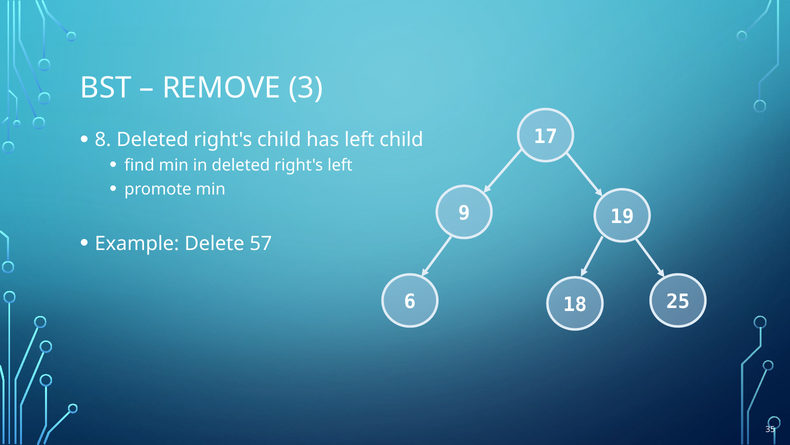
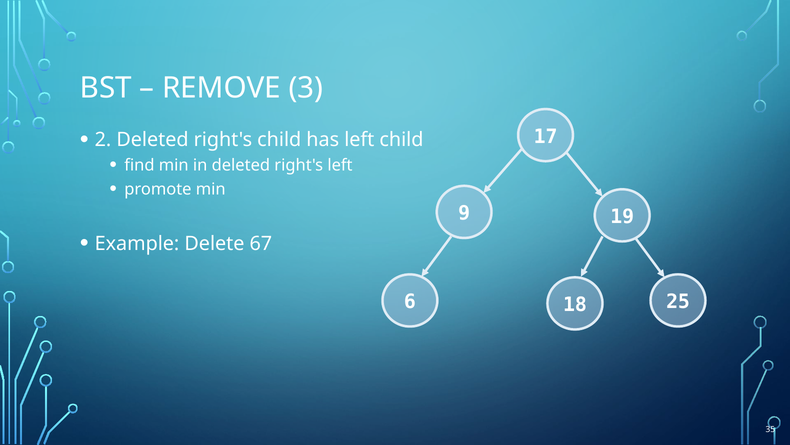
8: 8 -> 2
57: 57 -> 67
